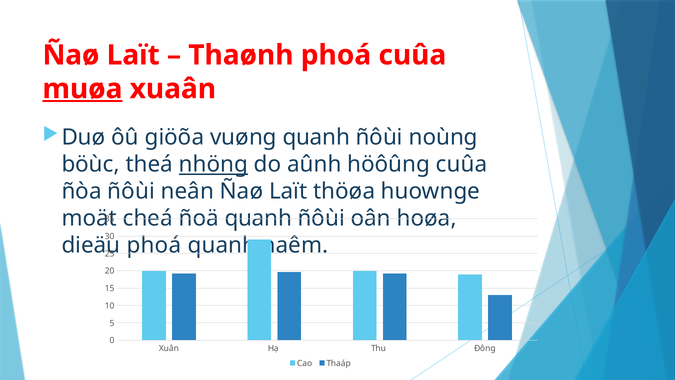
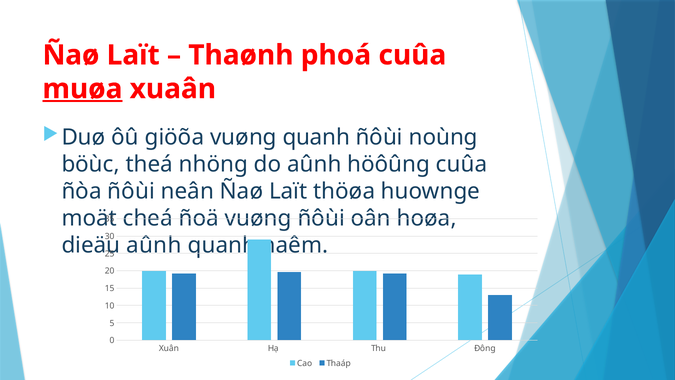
nhöng underline: present -> none
ñoä quanh: quanh -> vuøng
phoá at (154, 245): phoá -> aûnh
